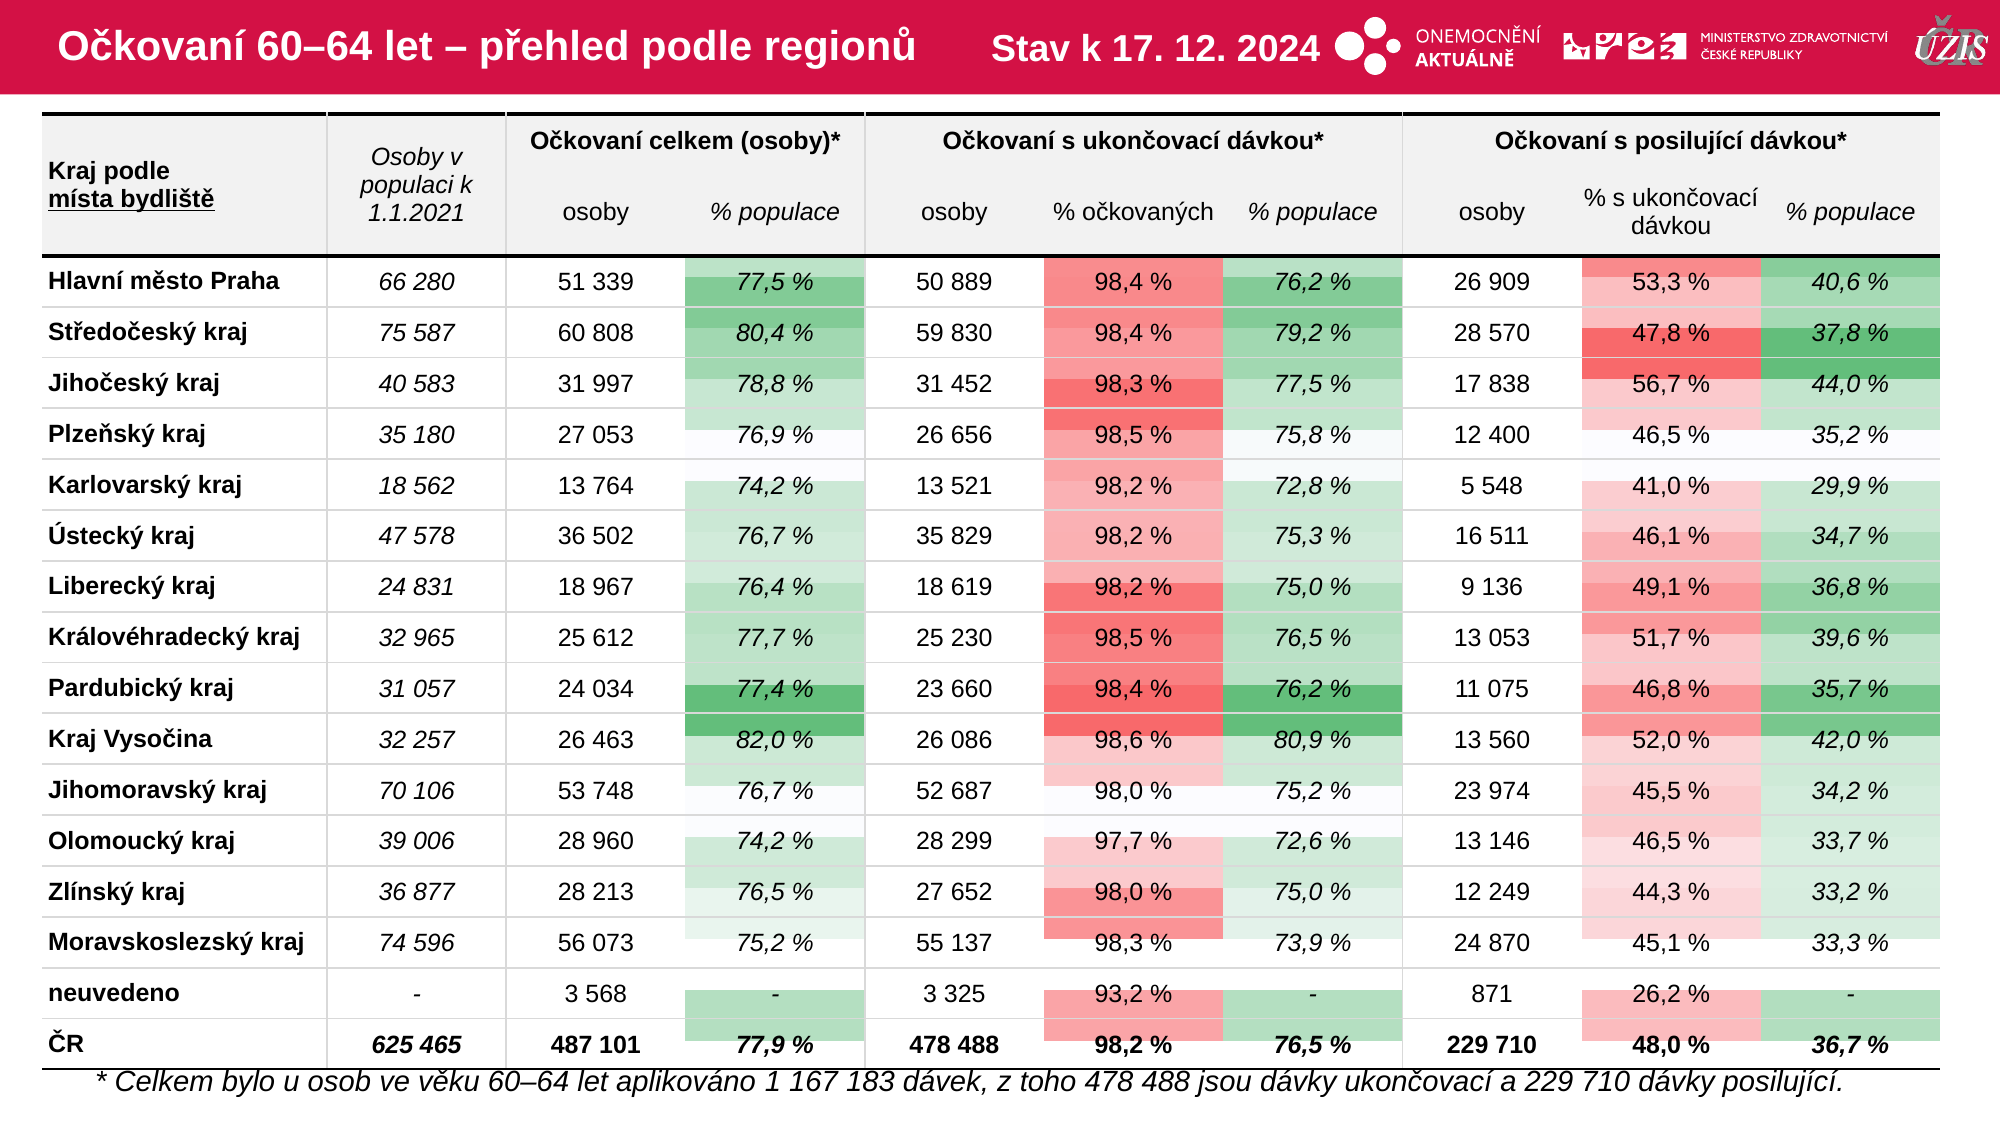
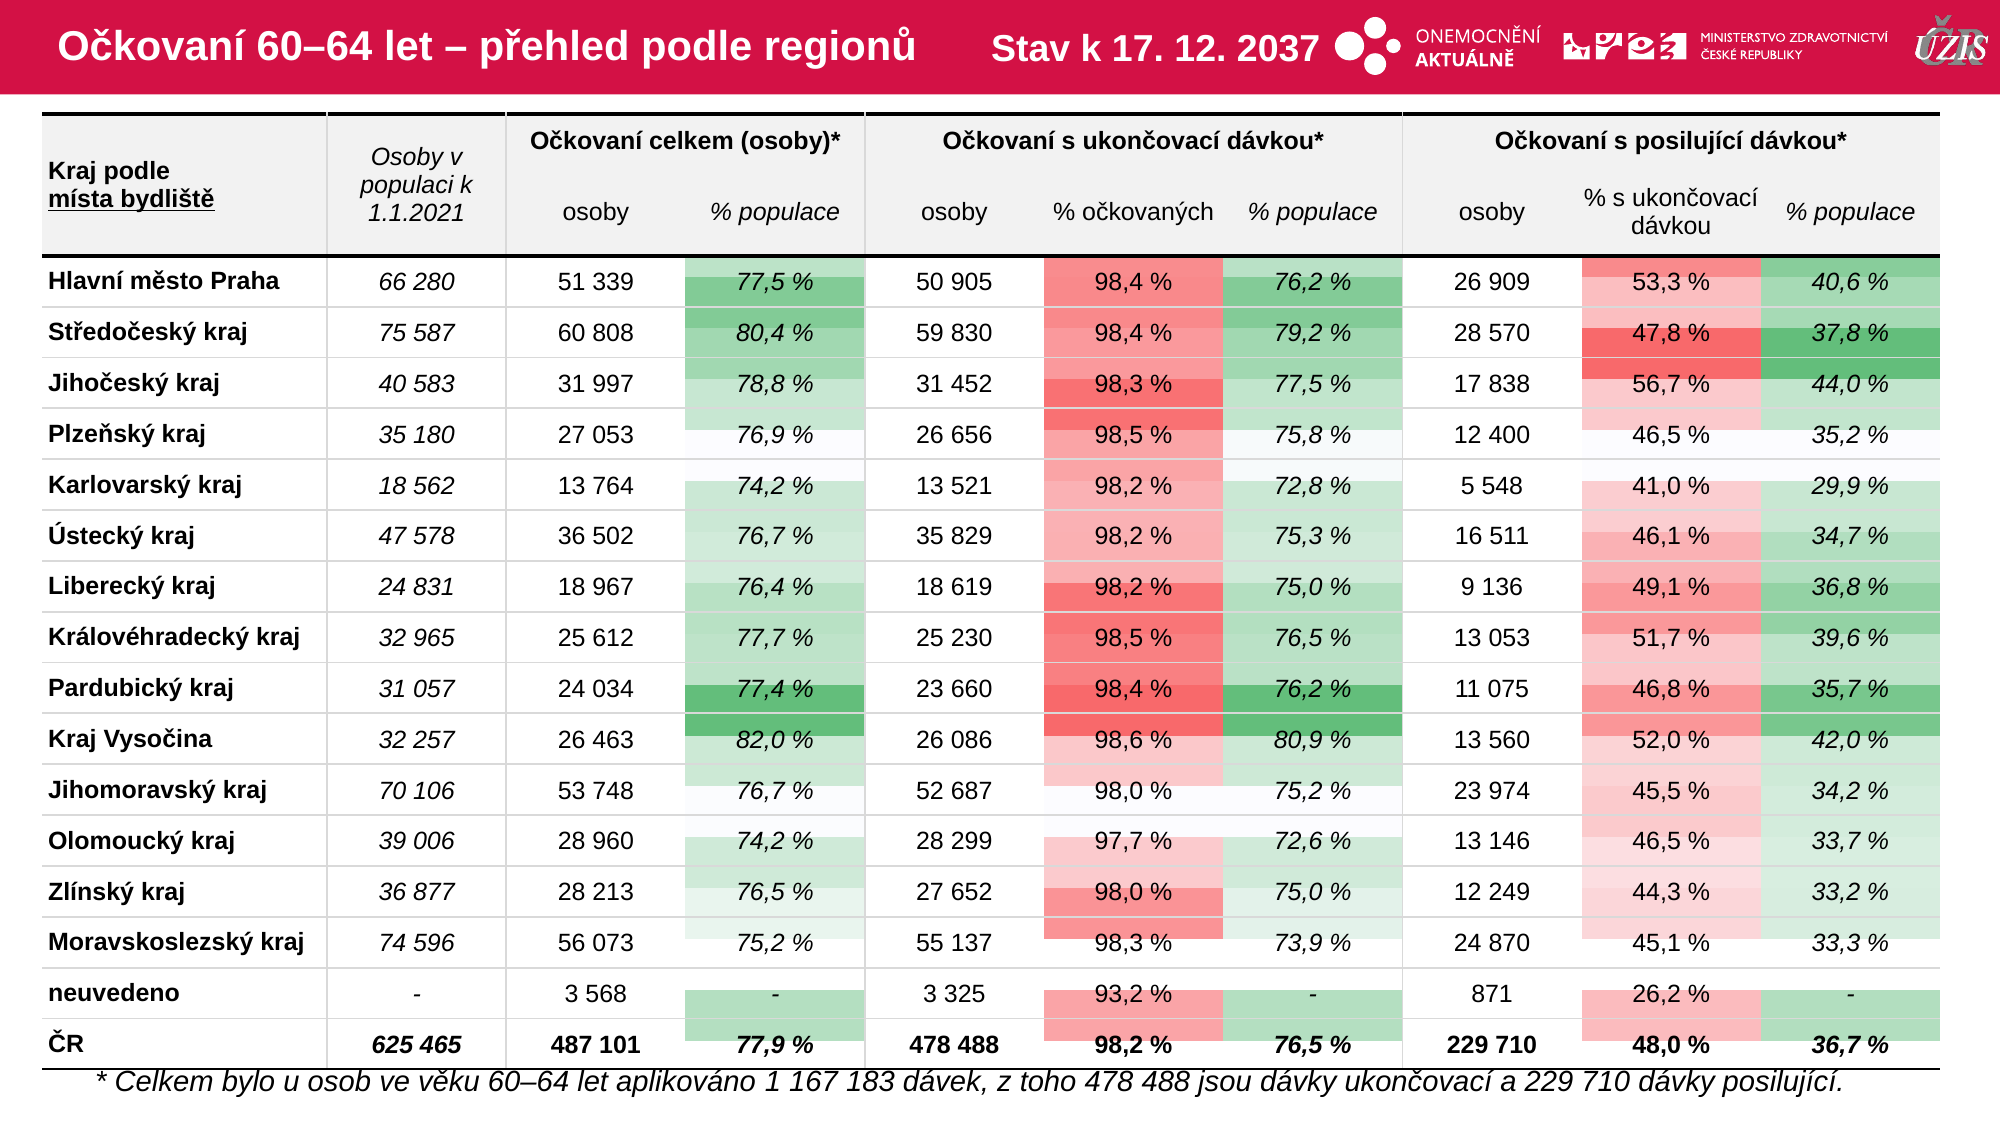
2024: 2024 -> 2037
889: 889 -> 905
